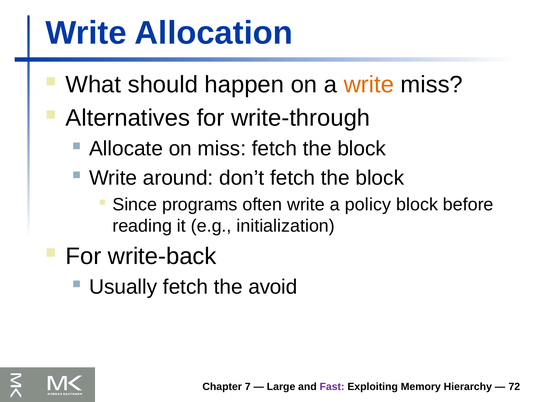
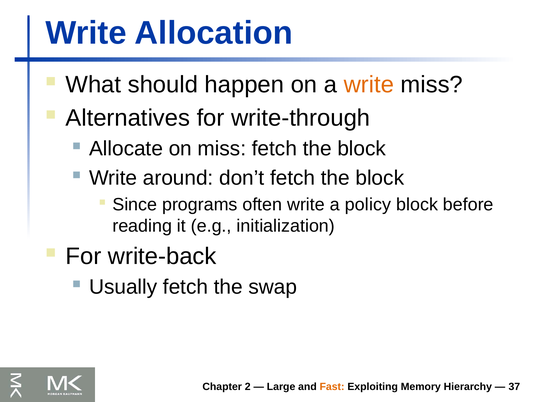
avoid: avoid -> swap
7: 7 -> 2
Fast colour: purple -> orange
72: 72 -> 37
